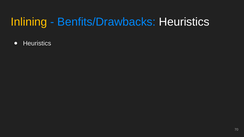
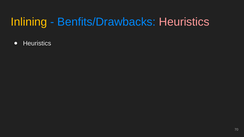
Heuristics at (184, 22) colour: white -> pink
